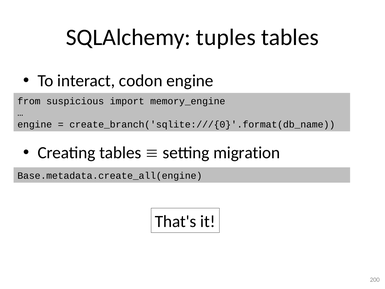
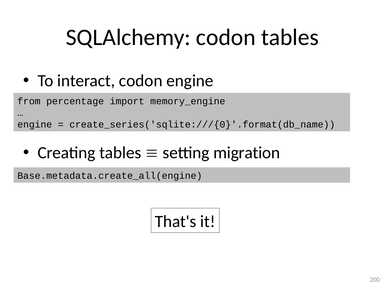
SQLAlchemy tuples: tuples -> codon
suspicious: suspicious -> percentage
create_branch('sqlite:///{0}'.format(db_name: create_branch('sqlite:///{0}'.format(db_name -> create_series('sqlite:///{0}'.format(db_name
